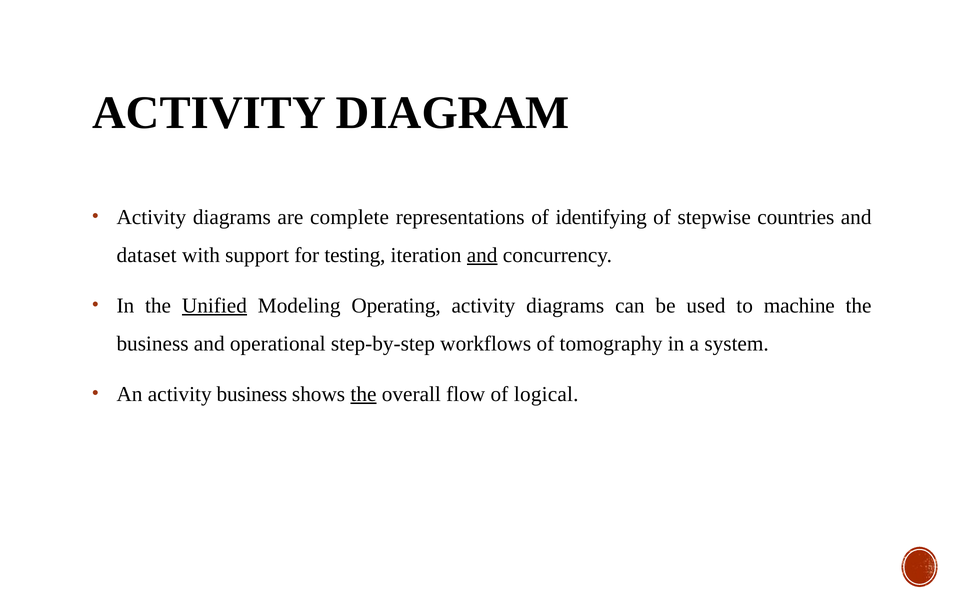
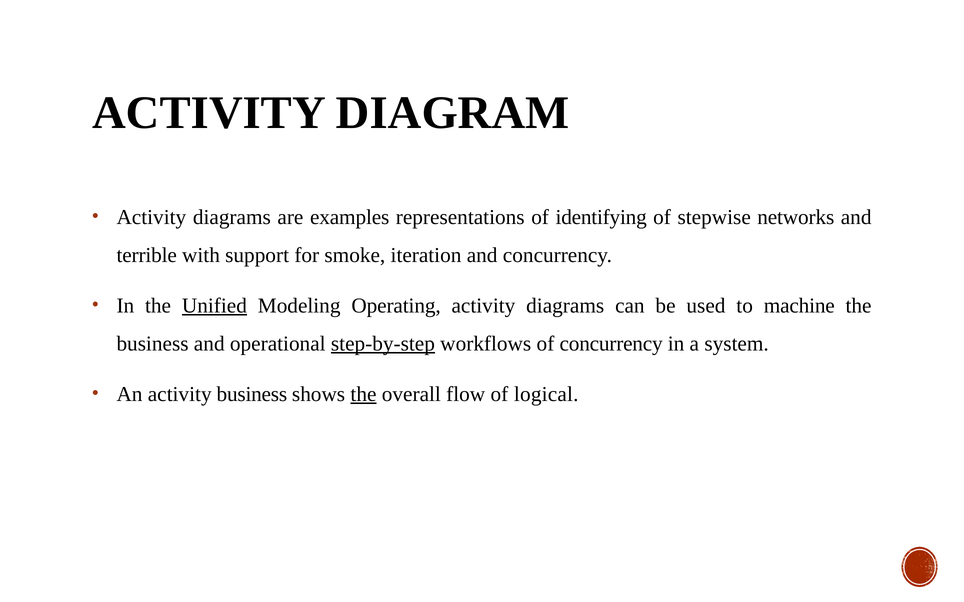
complete: complete -> examples
countries: countries -> networks
dataset: dataset -> terrible
testing: testing -> smoke
and at (482, 255) underline: present -> none
step-by-step underline: none -> present
of tomography: tomography -> concurrency
